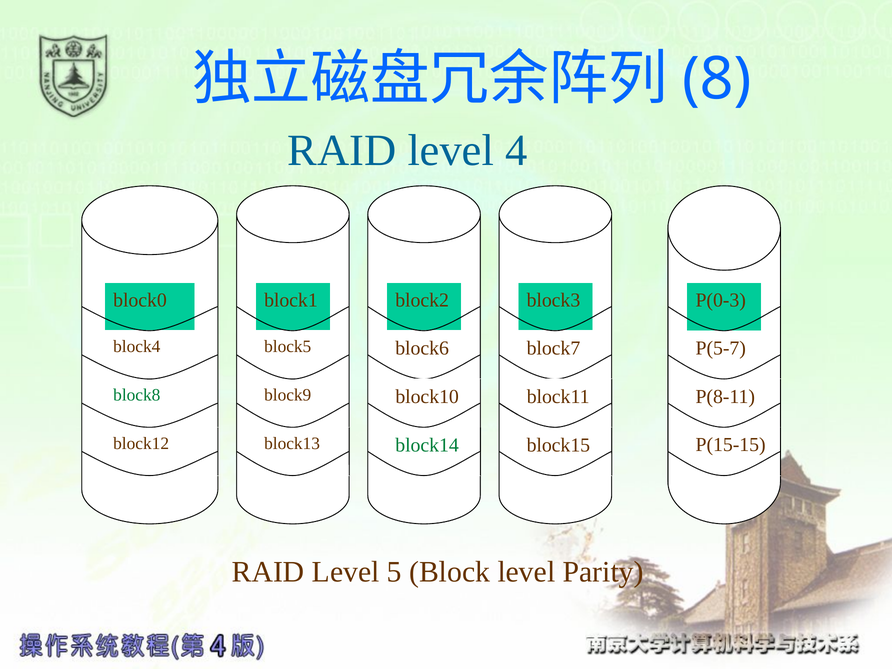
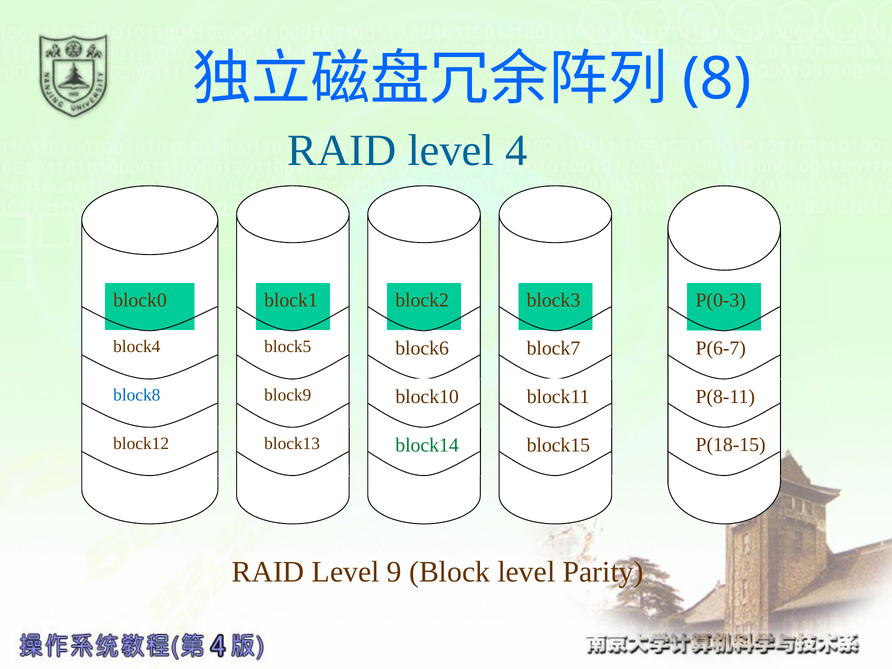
P(5-7: P(5-7 -> P(6-7
block8 colour: green -> blue
P(15-15: P(15-15 -> P(18-15
5: 5 -> 9
